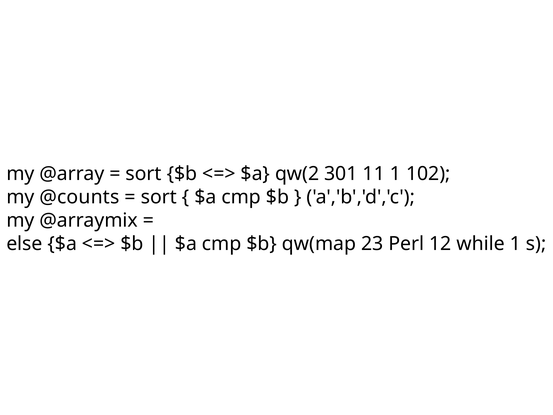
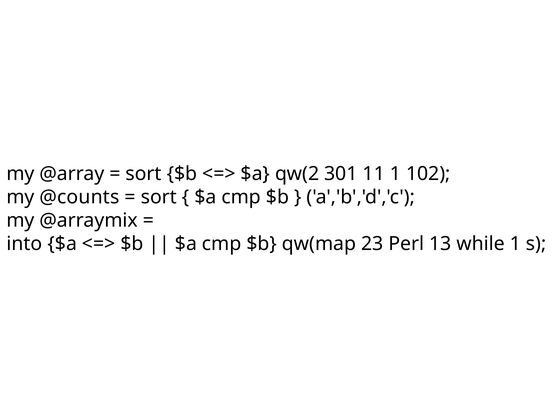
else: else -> into
12: 12 -> 13
